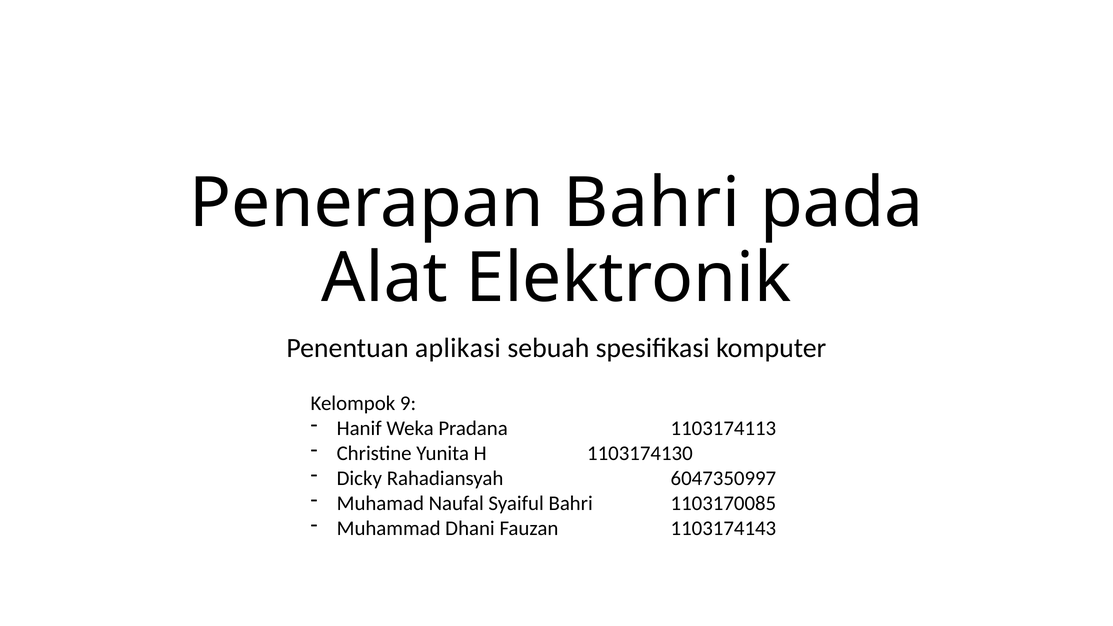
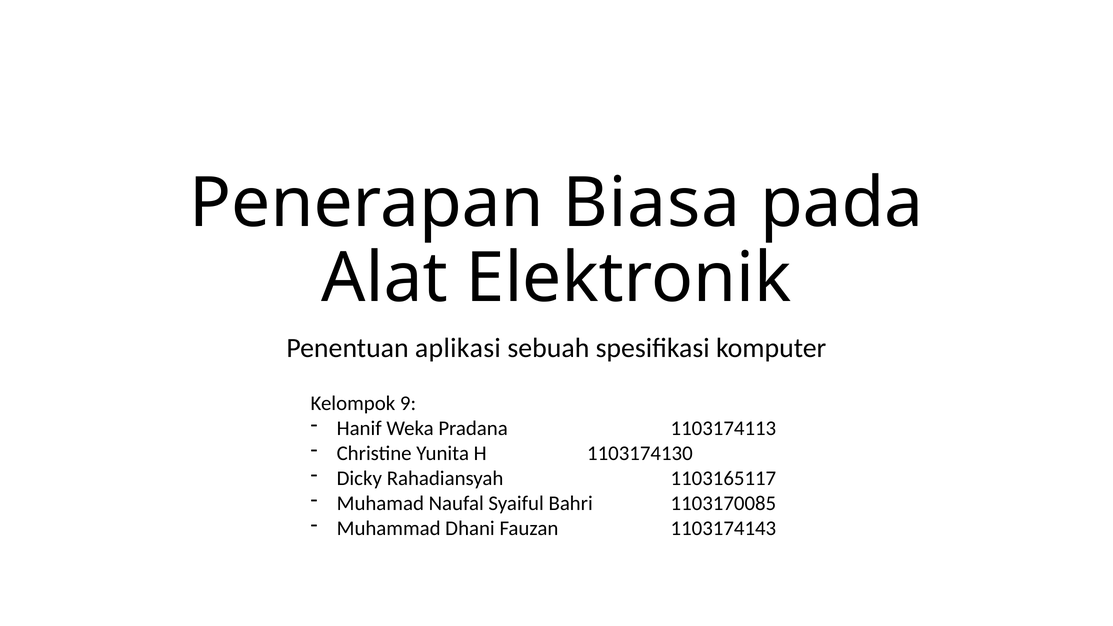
Penerapan Bahri: Bahri -> Biasa
6047350997: 6047350997 -> 1103165117
